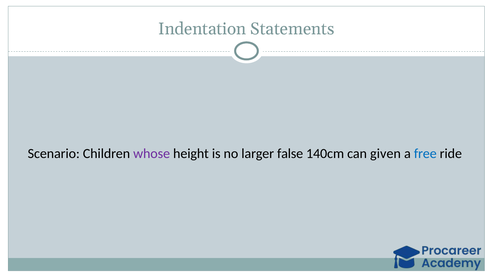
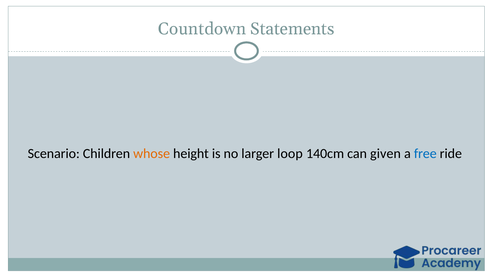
Indentation: Indentation -> Countdown
whose colour: purple -> orange
false: false -> loop
